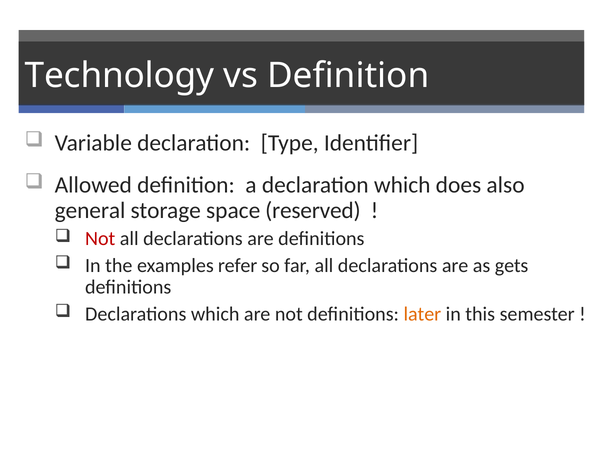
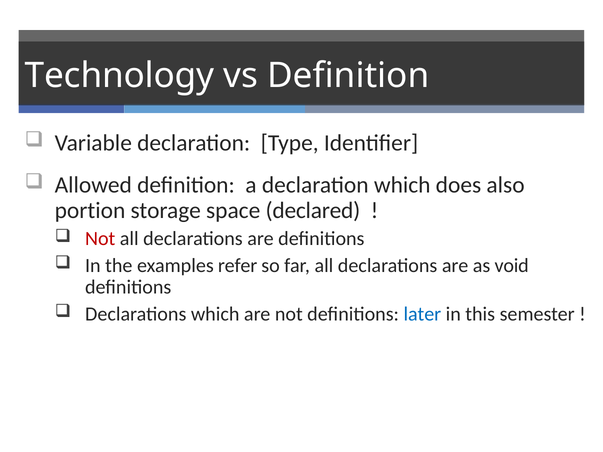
general: general -> portion
reserved: reserved -> declared
gets: gets -> void
later colour: orange -> blue
